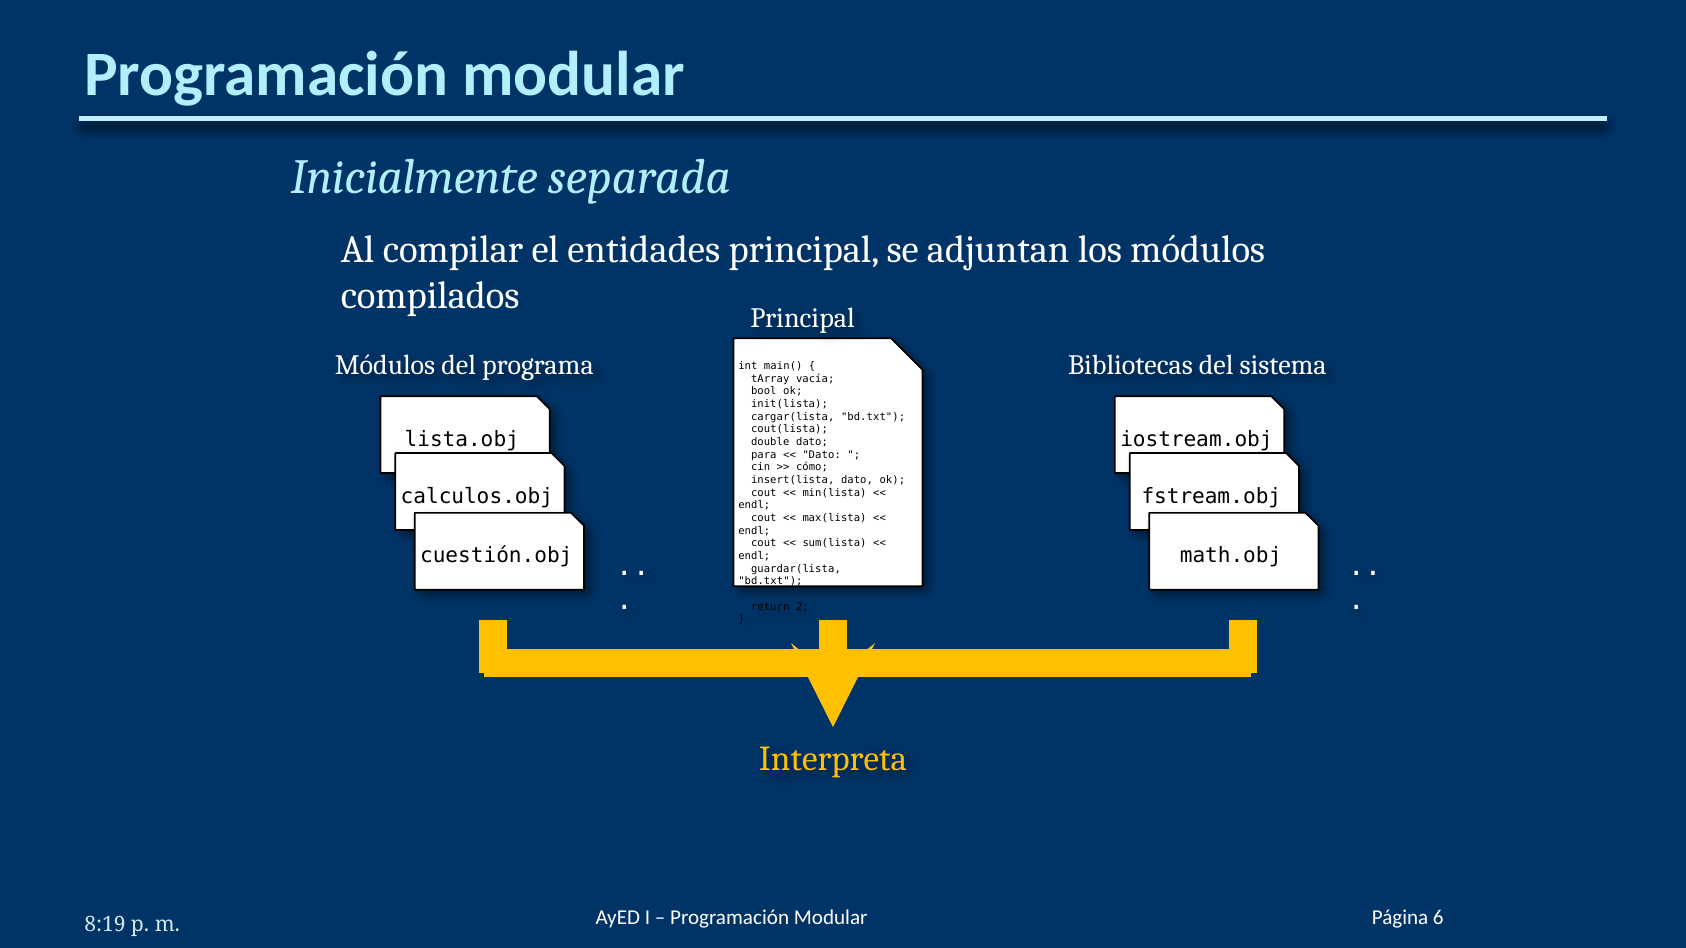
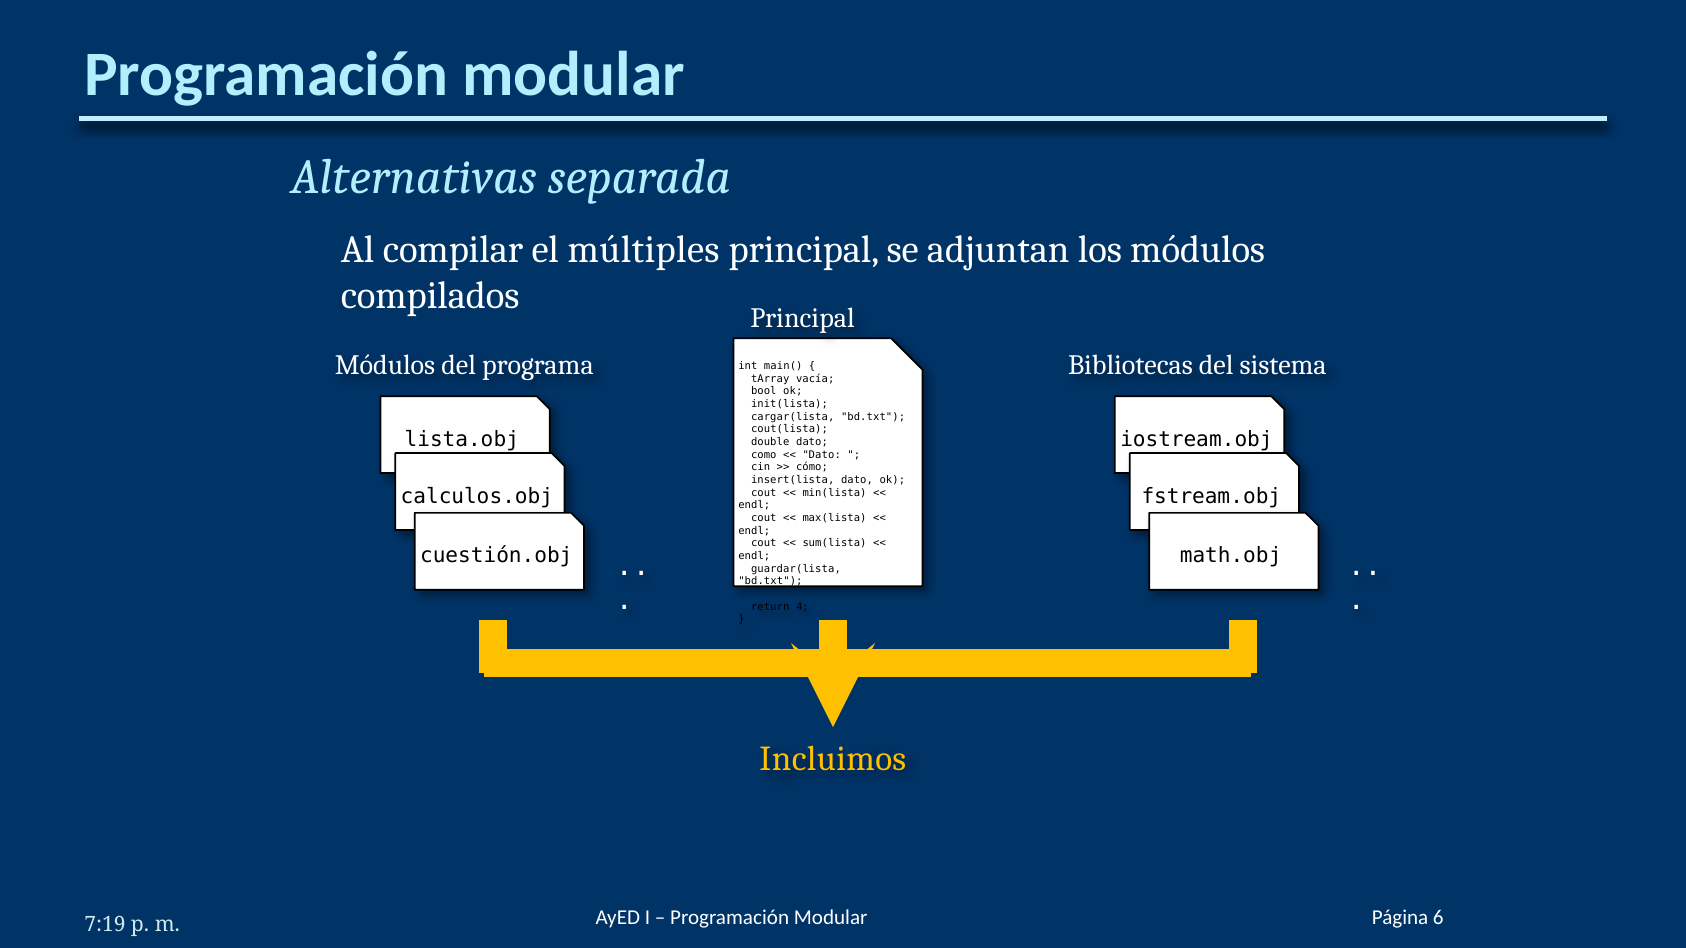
Inicialmente: Inicialmente -> Alternativas
entidades: entidades -> múltiples
para: para -> como
2: 2 -> 4
Interpreta: Interpreta -> Incluimos
8:19: 8:19 -> 7:19
